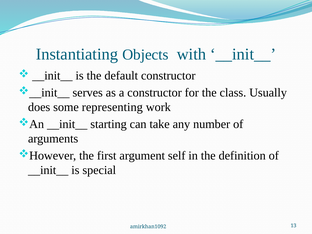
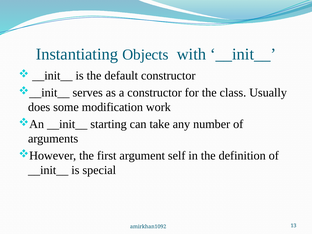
representing: representing -> modification
